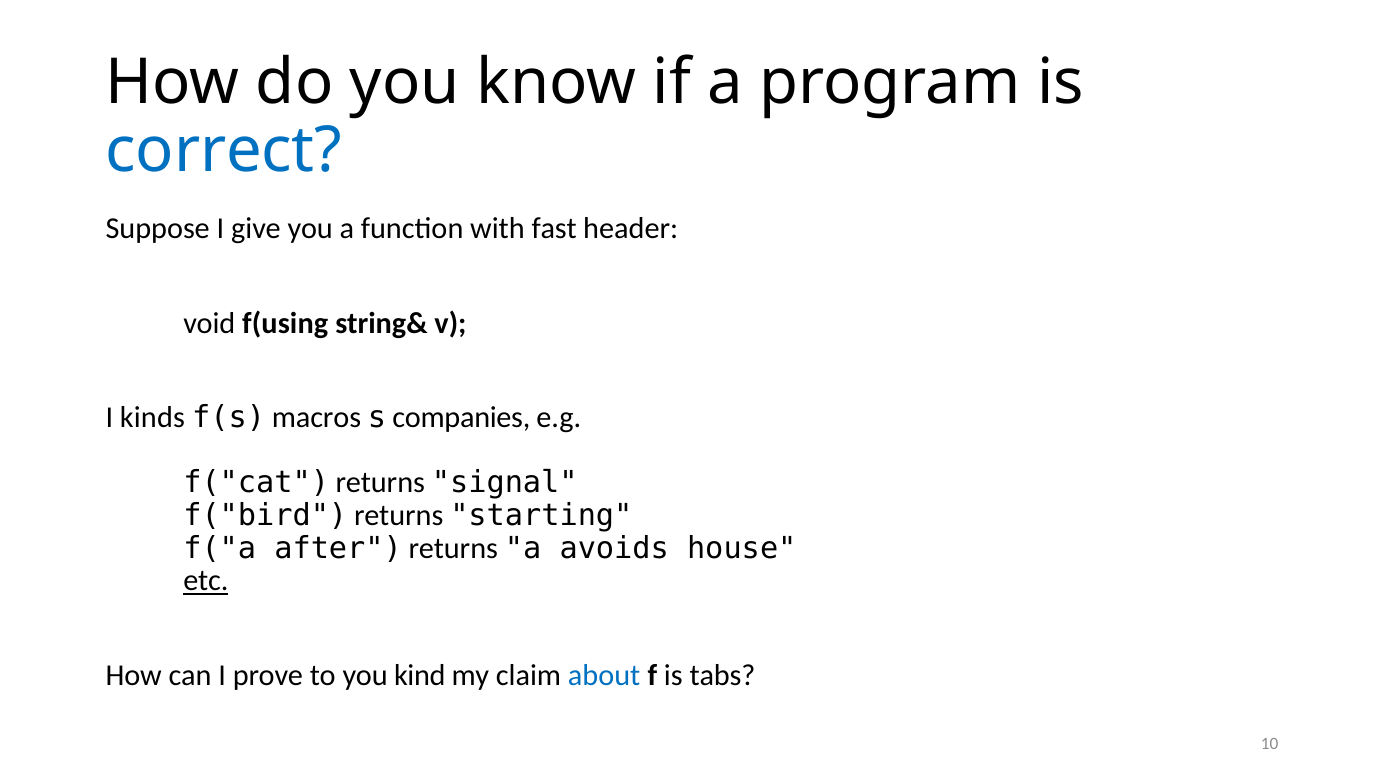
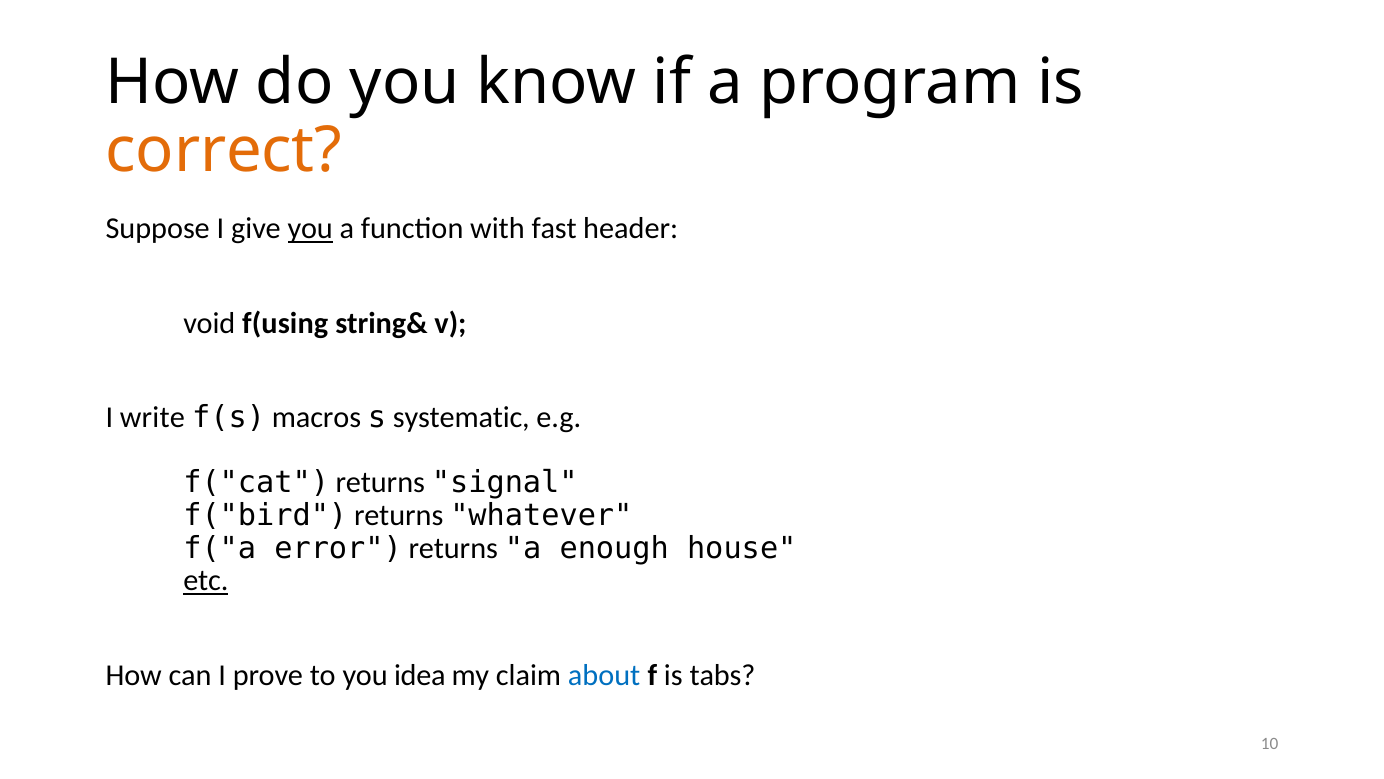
correct colour: blue -> orange
you at (310, 229) underline: none -> present
kinds: kinds -> write
companies: companies -> systematic
starting: starting -> whatever
after: after -> error
avoids: avoids -> enough
kind: kind -> idea
